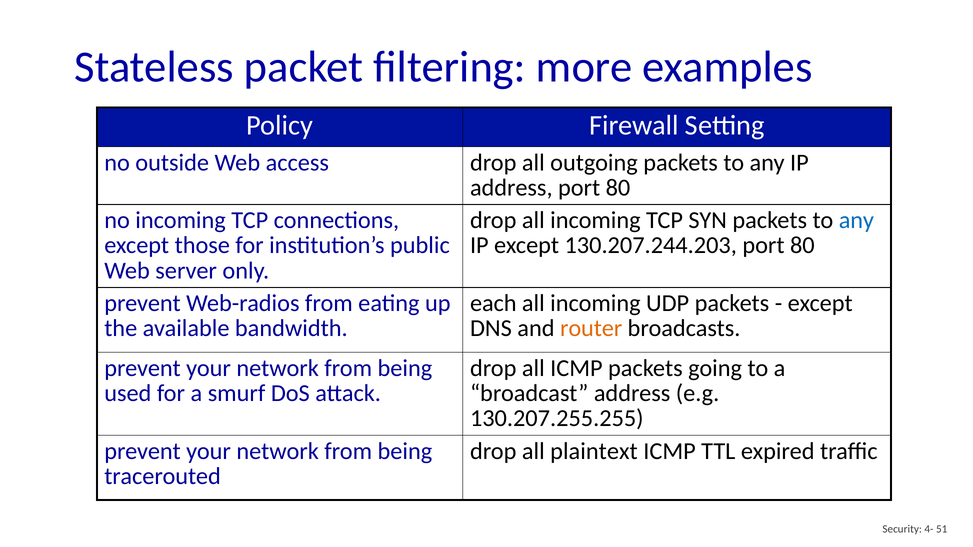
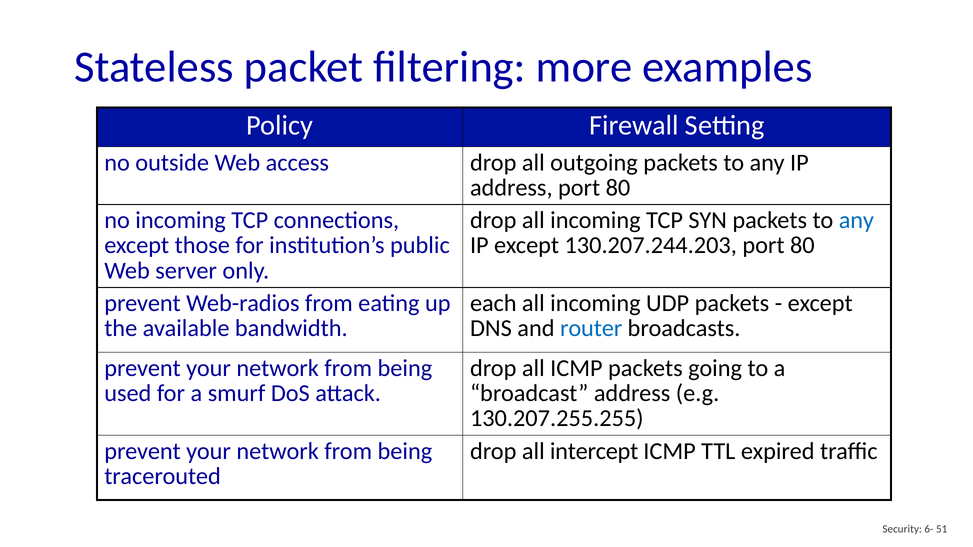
router colour: orange -> blue
plaintext: plaintext -> intercept
4-: 4- -> 6-
